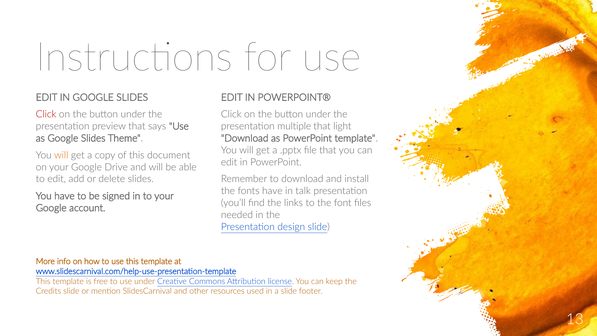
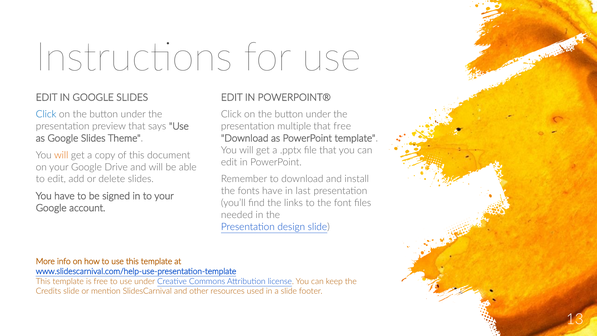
Click at (46, 114) colour: red -> blue
that light: light -> free
talk: talk -> last
